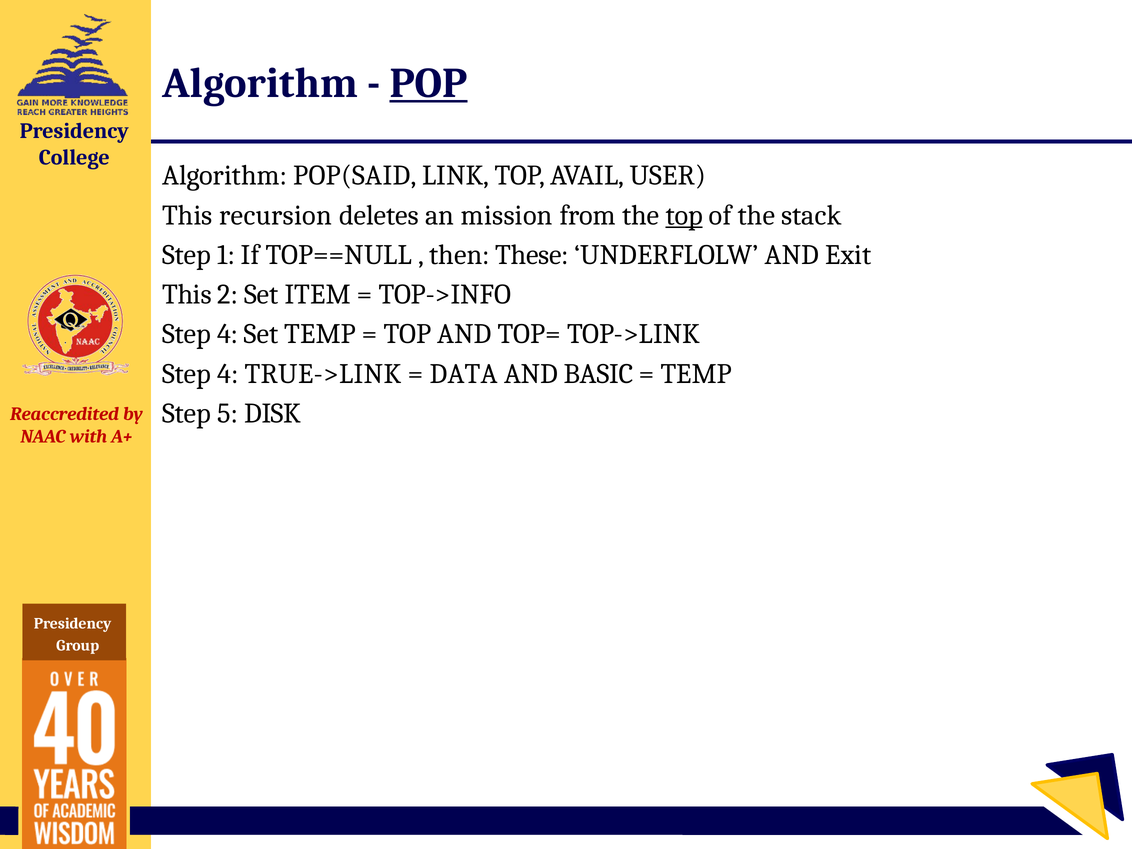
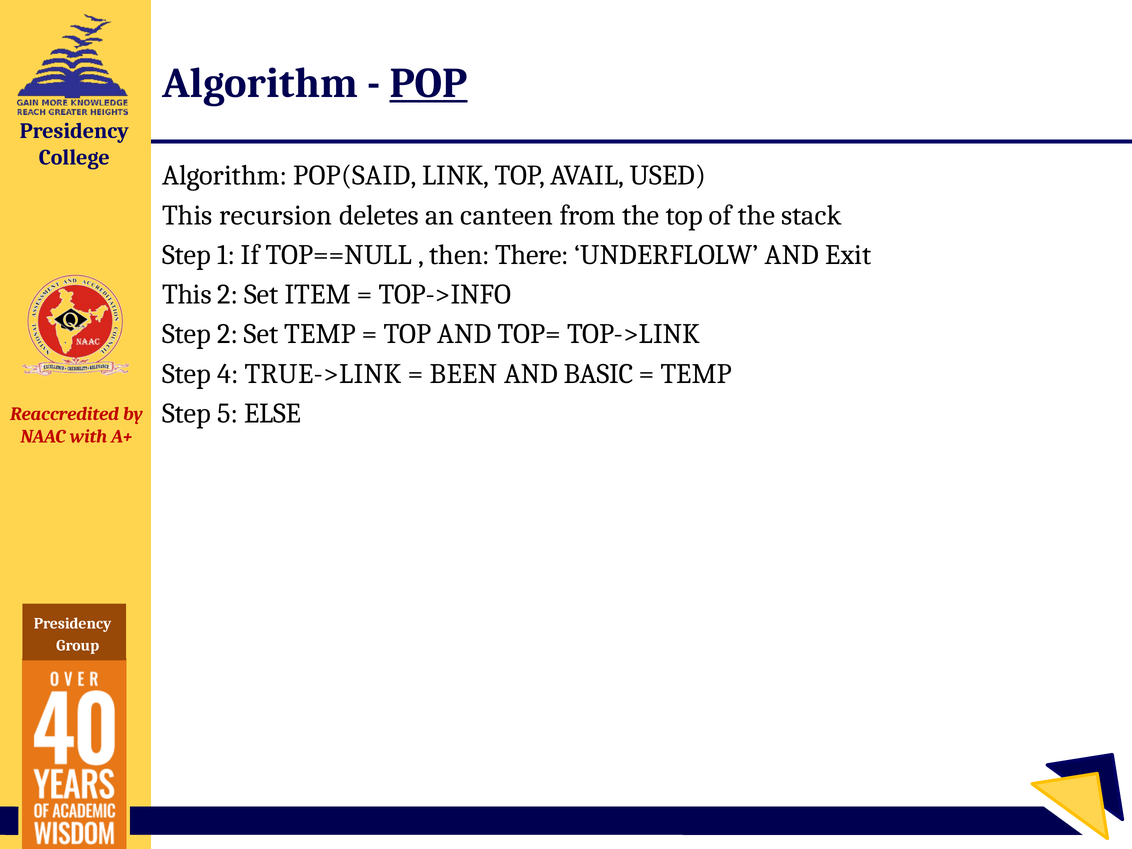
USER: USER -> USED
mission: mission -> canteen
top at (684, 215) underline: present -> none
These: These -> There
4 at (228, 334): 4 -> 2
DATA: DATA -> BEEN
DISK: DISK -> ELSE
